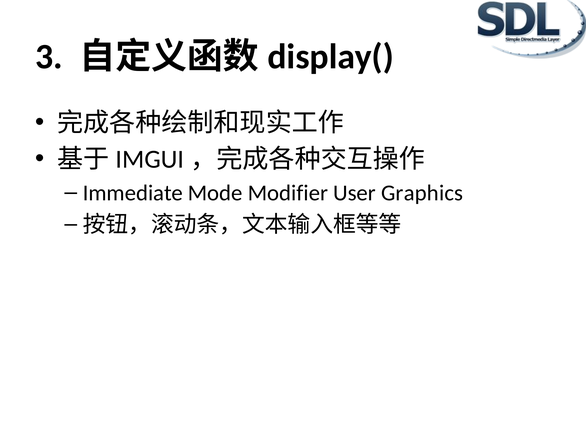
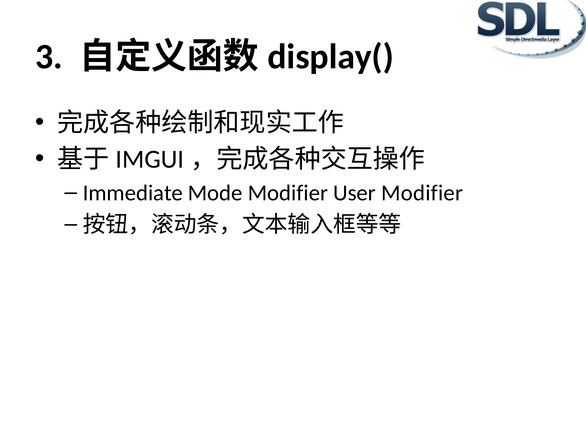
User Graphics: Graphics -> Modifier
